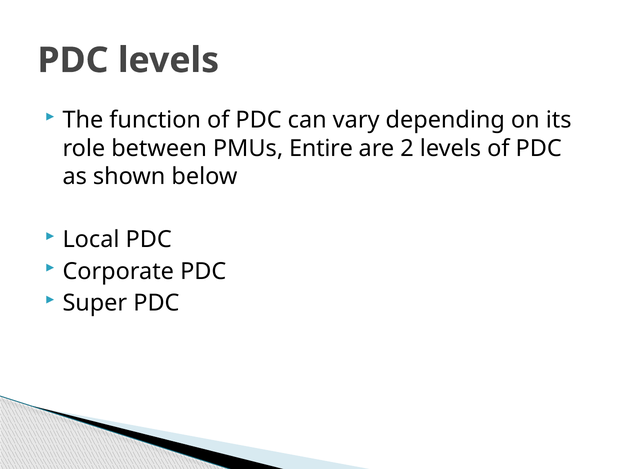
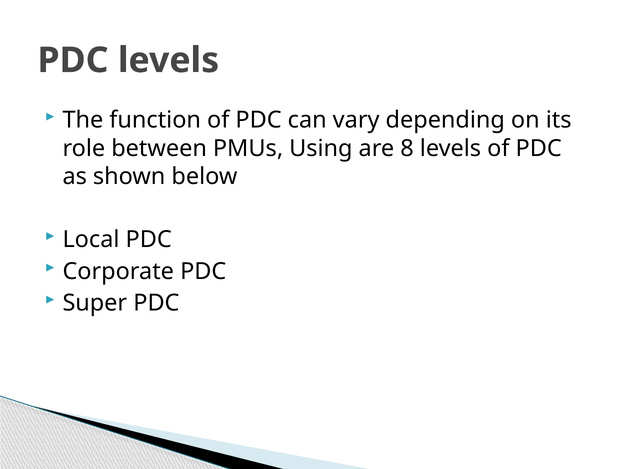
Entire: Entire -> Using
2: 2 -> 8
